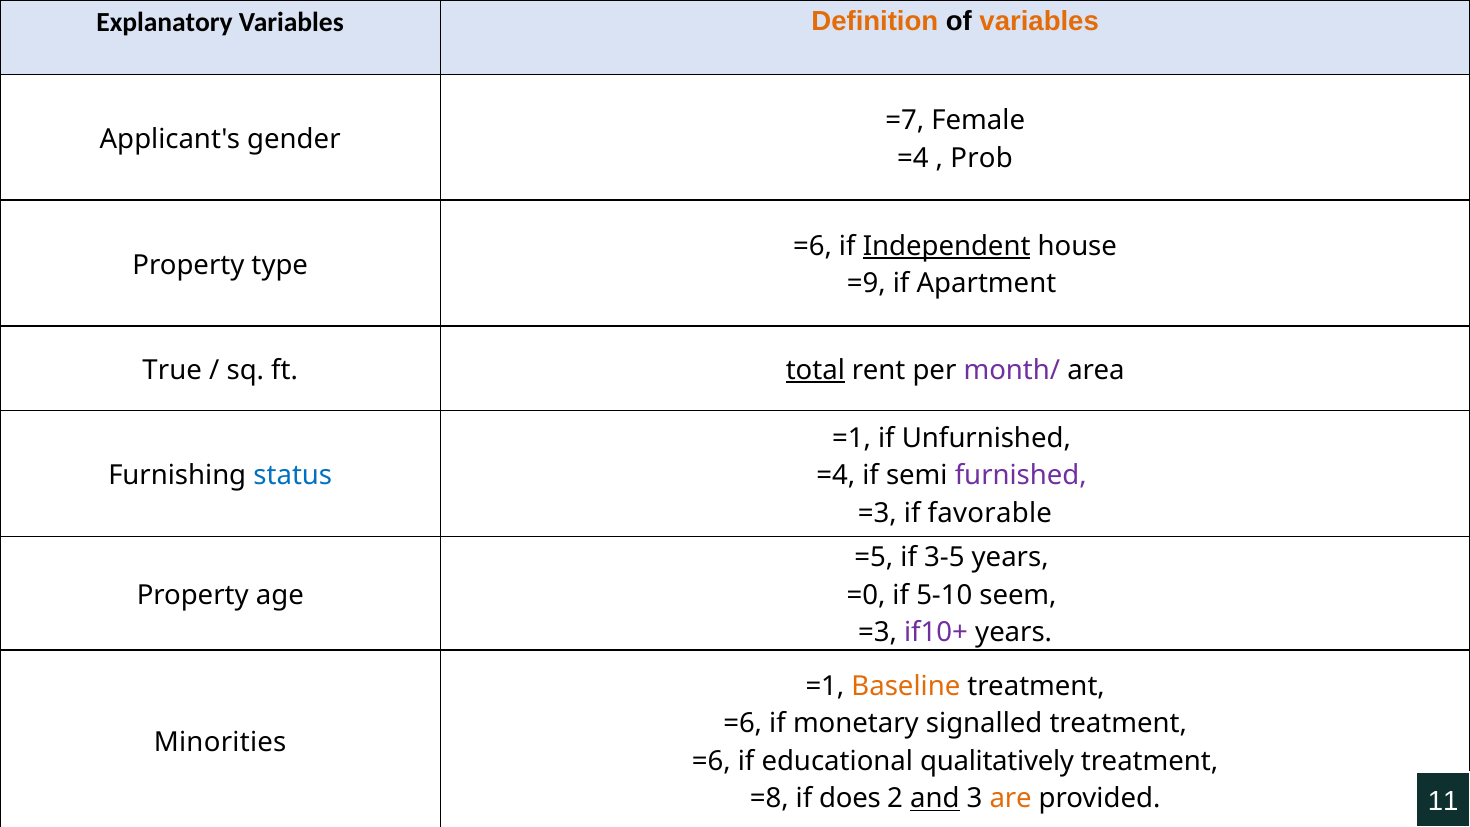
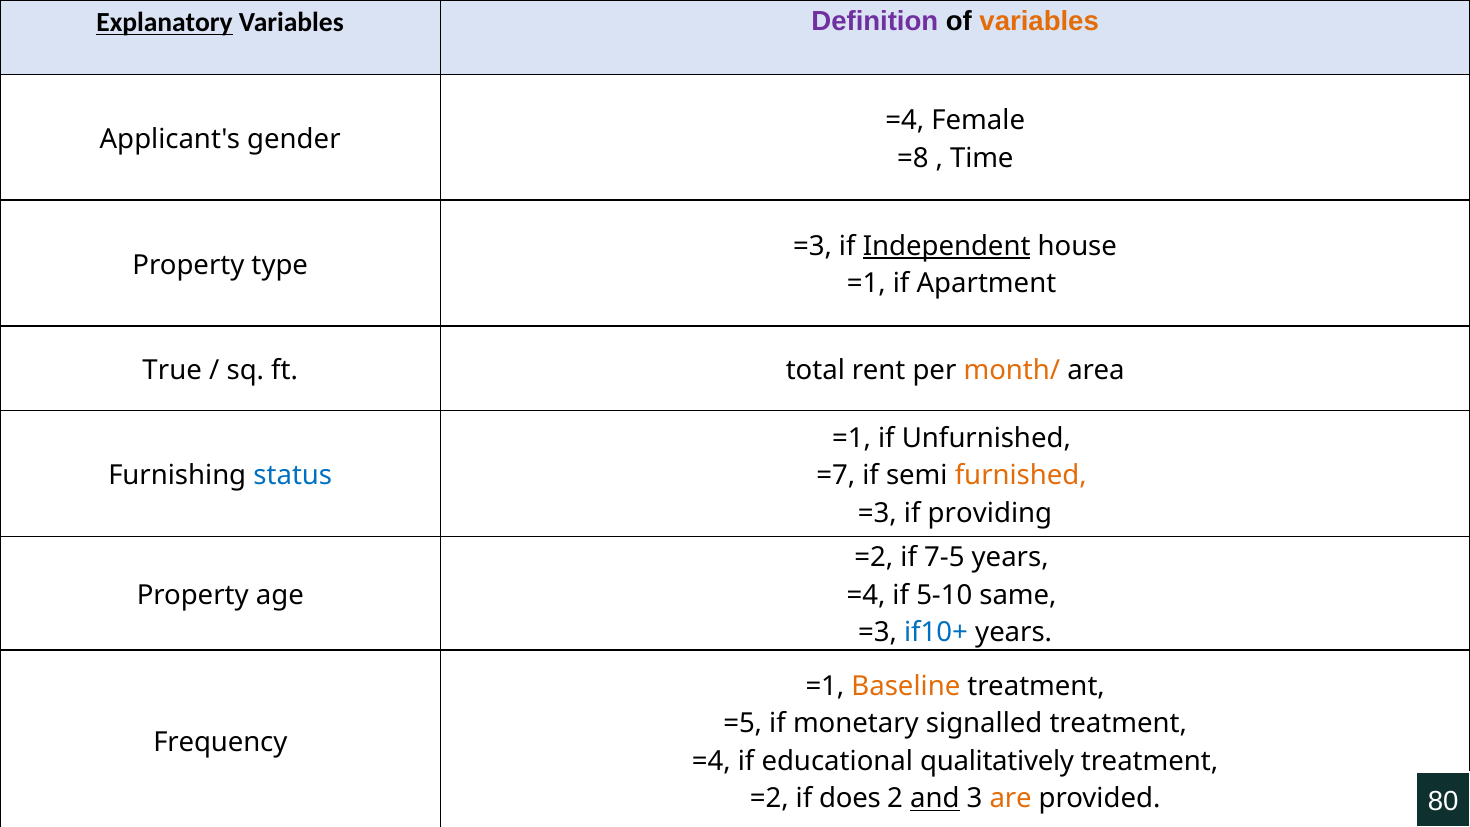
Explanatory underline: none -> present
Definition colour: orange -> purple
=7 at (905, 121): =7 -> =4
=4 at (913, 158): =4 -> =8
Prob: Prob -> Time
=6 at (813, 246): =6 -> =3
=9 at (866, 284): =9 -> =1
total underline: present -> none
month/ colour: purple -> orange
=4 at (836, 476): =4 -> =7
furnished colour: purple -> orange
favorable: favorable -> providing
=5 at (874, 558): =5 -> =2
3-5: 3-5 -> 7-5
=0 at (866, 595): =0 -> =4
seem: seem -> same
if10+ colour: purple -> blue
=6 at (743, 723): =6 -> =5
Minorities: Minorities -> Frequency
=6 at (711, 761): =6 -> =4
=8 at (769, 798): =8 -> =2
11: 11 -> 80
